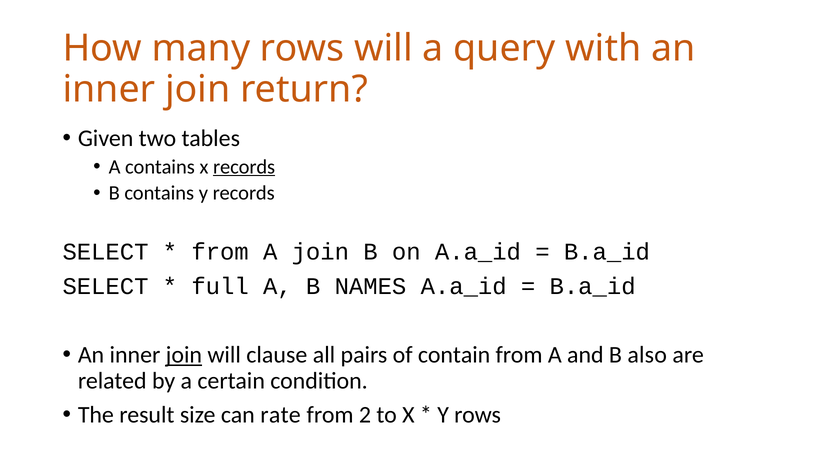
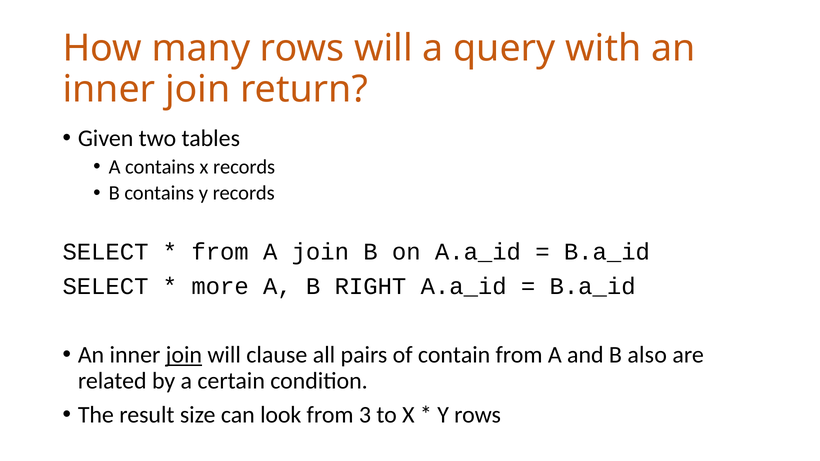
records at (244, 167) underline: present -> none
full: full -> more
NAMES: NAMES -> RIGHT
rate: rate -> look
2: 2 -> 3
